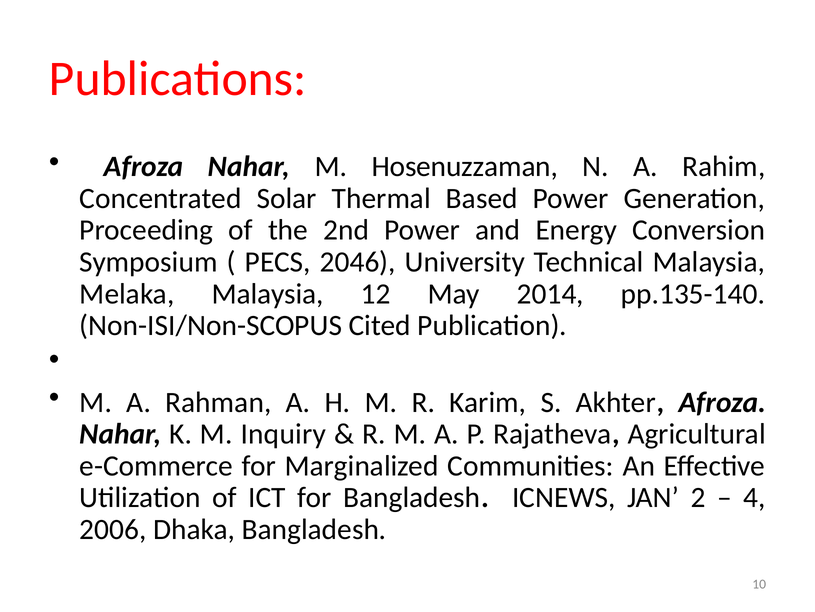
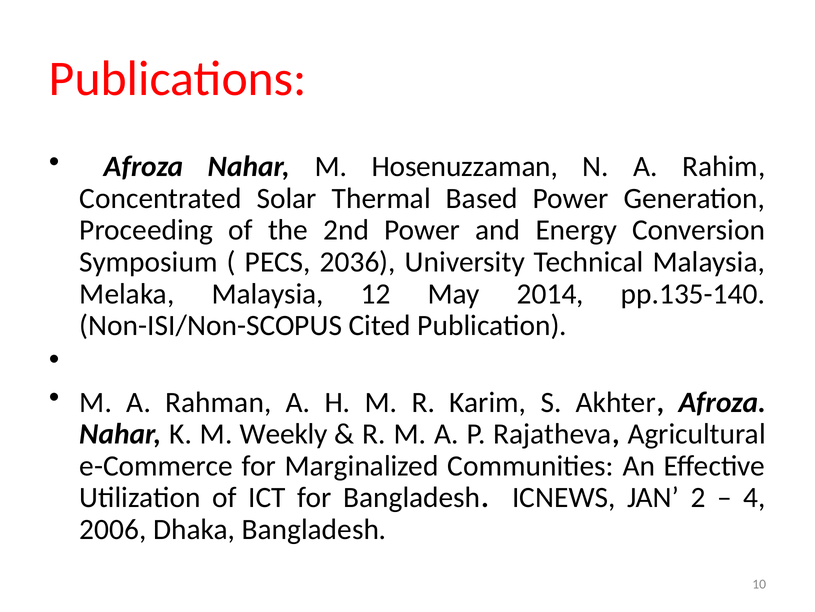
2046: 2046 -> 2036
Inquiry: Inquiry -> Weekly
